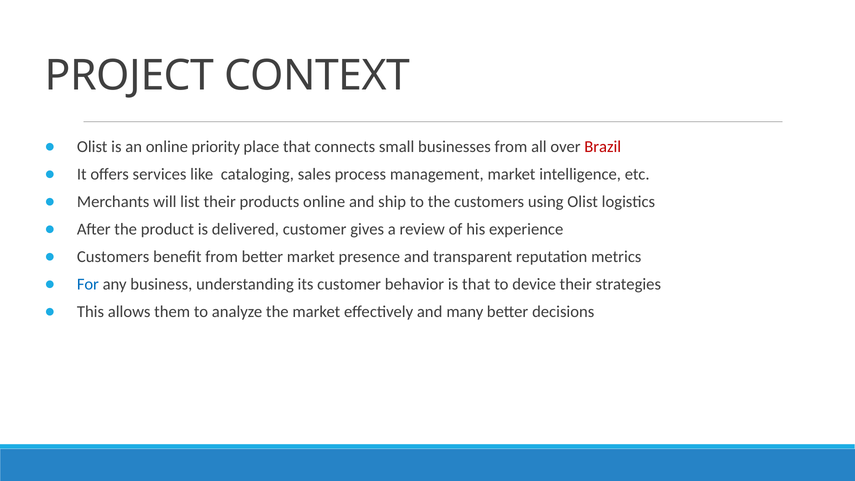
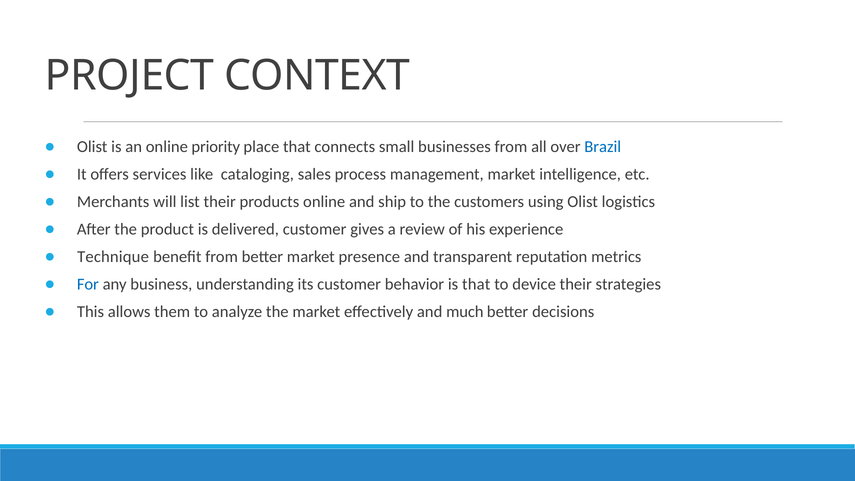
Brazil colour: red -> blue
Customers at (113, 257): Customers -> Technique
many: many -> much
